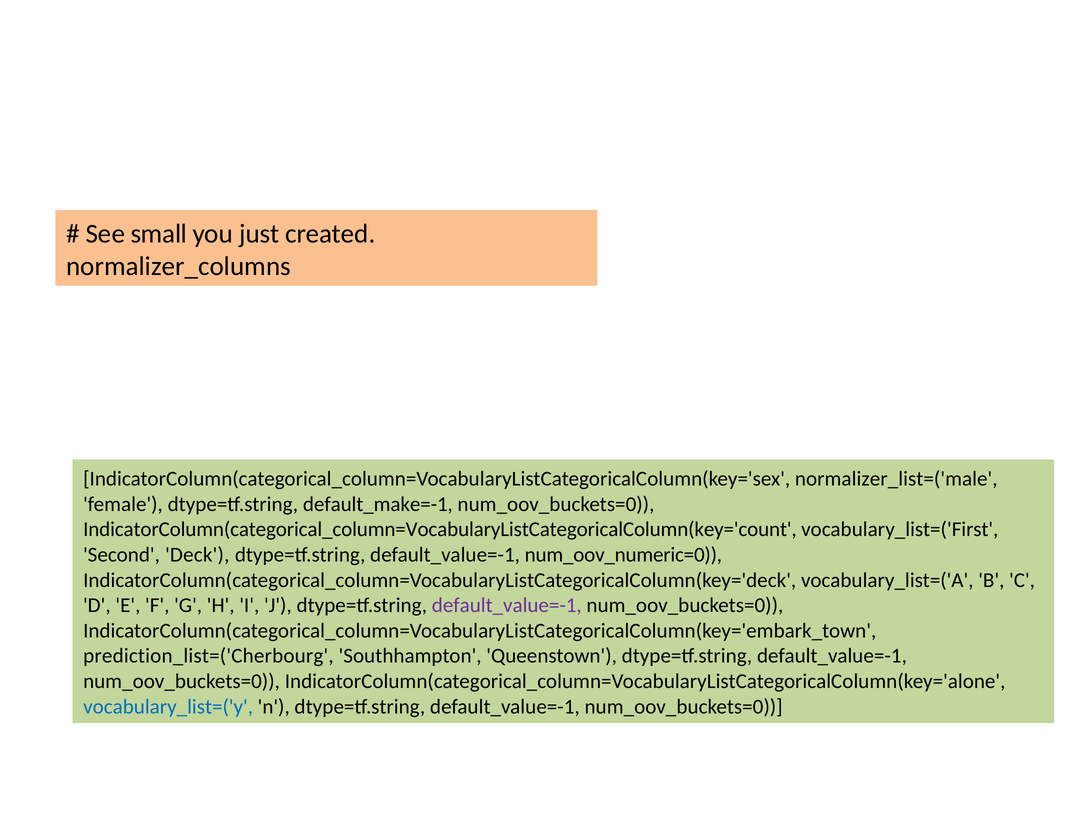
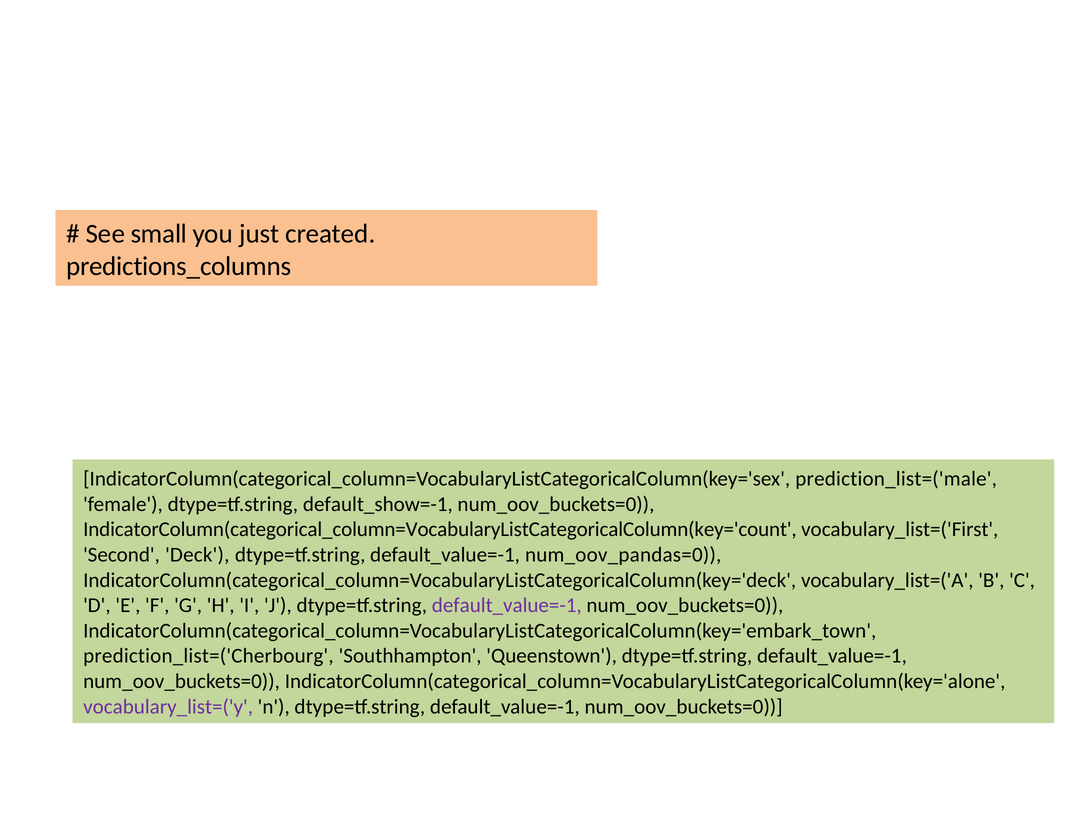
normalizer_columns: normalizer_columns -> predictions_columns
normalizer_list=('male: normalizer_list=('male -> prediction_list=('male
default_make=-1: default_make=-1 -> default_show=-1
num_oov_numeric=0: num_oov_numeric=0 -> num_oov_pandas=0
vocabulary_list=('y colour: blue -> purple
